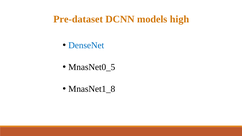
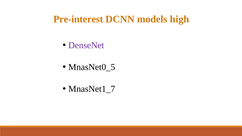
Pre-dataset: Pre-dataset -> Pre-interest
DenseNet colour: blue -> purple
MnasNet1_8: MnasNet1_8 -> MnasNet1_7
